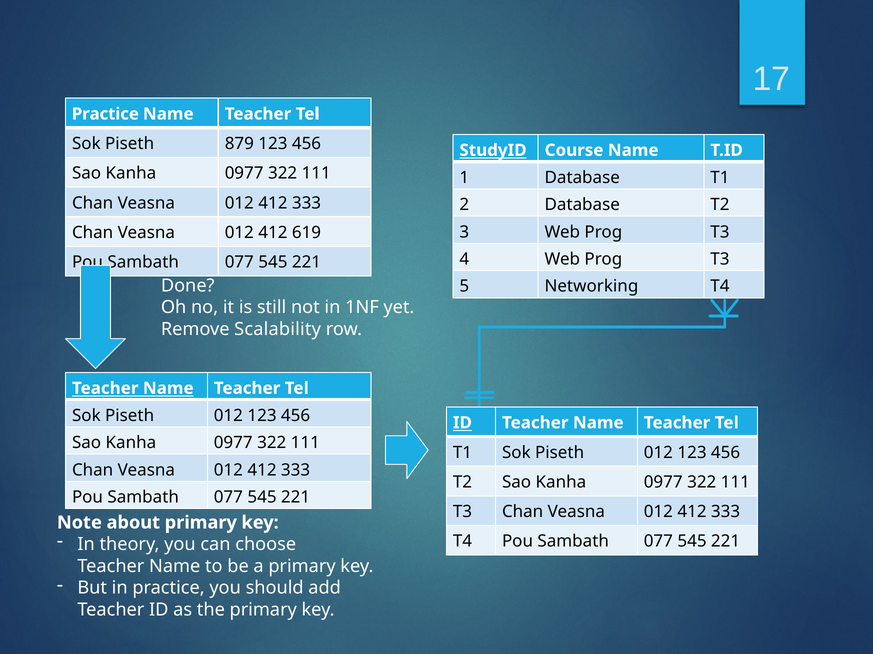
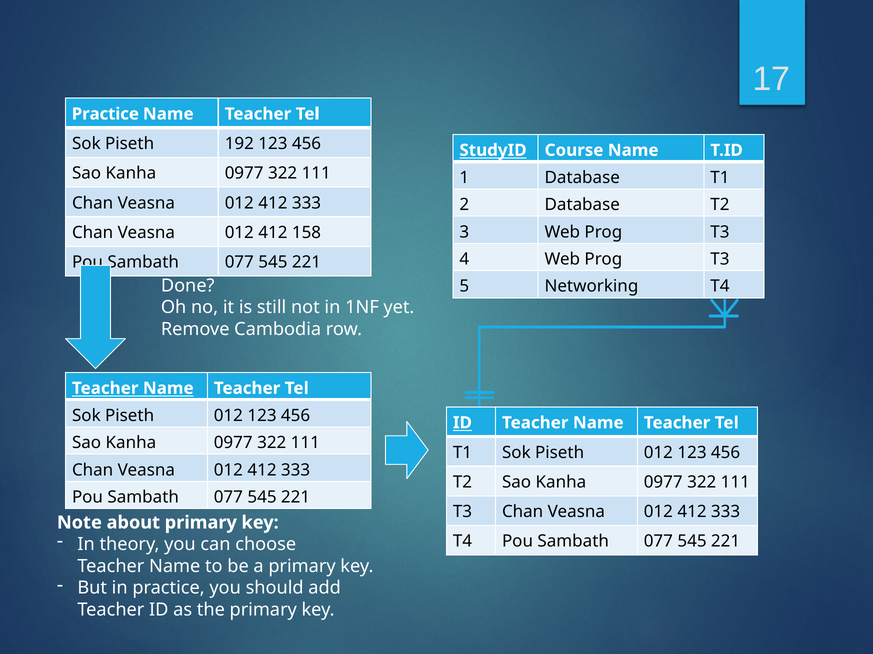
879: 879 -> 192
619: 619 -> 158
Scalability: Scalability -> Cambodia
